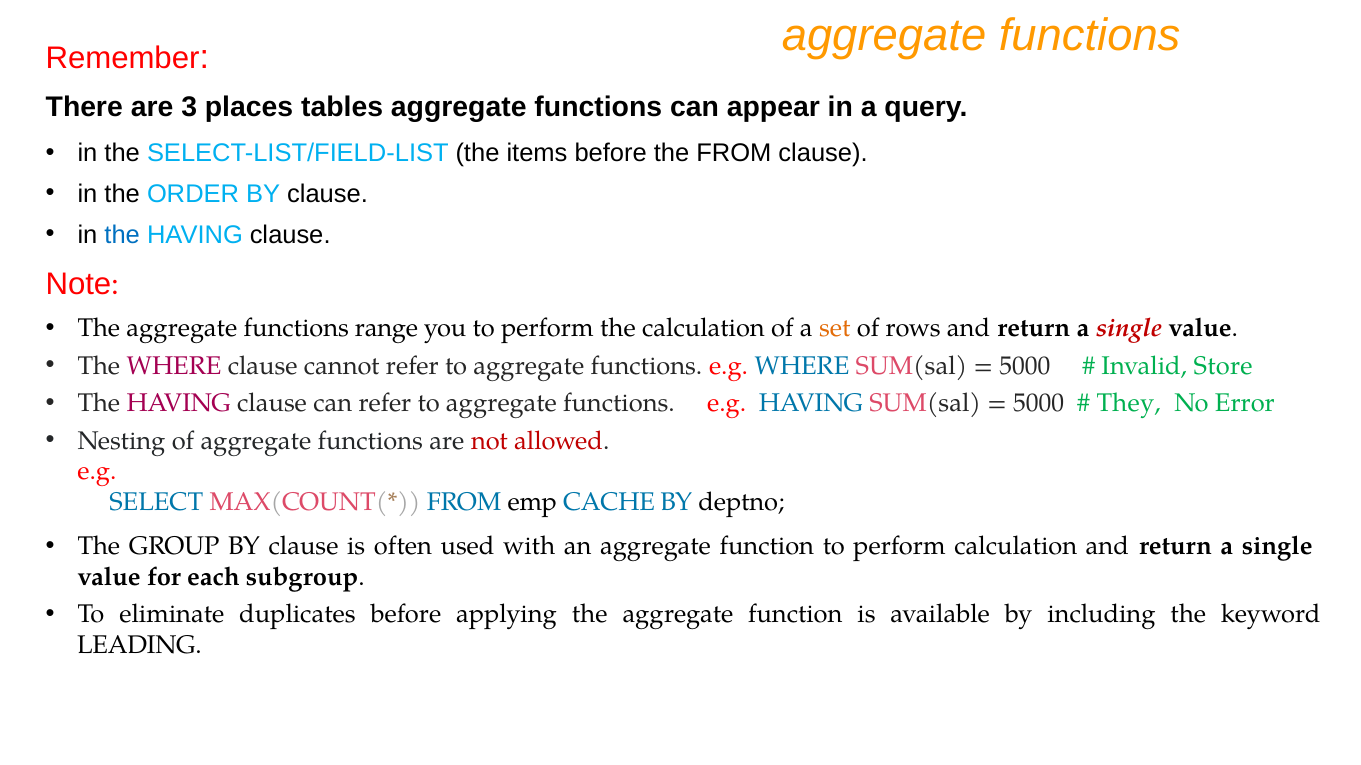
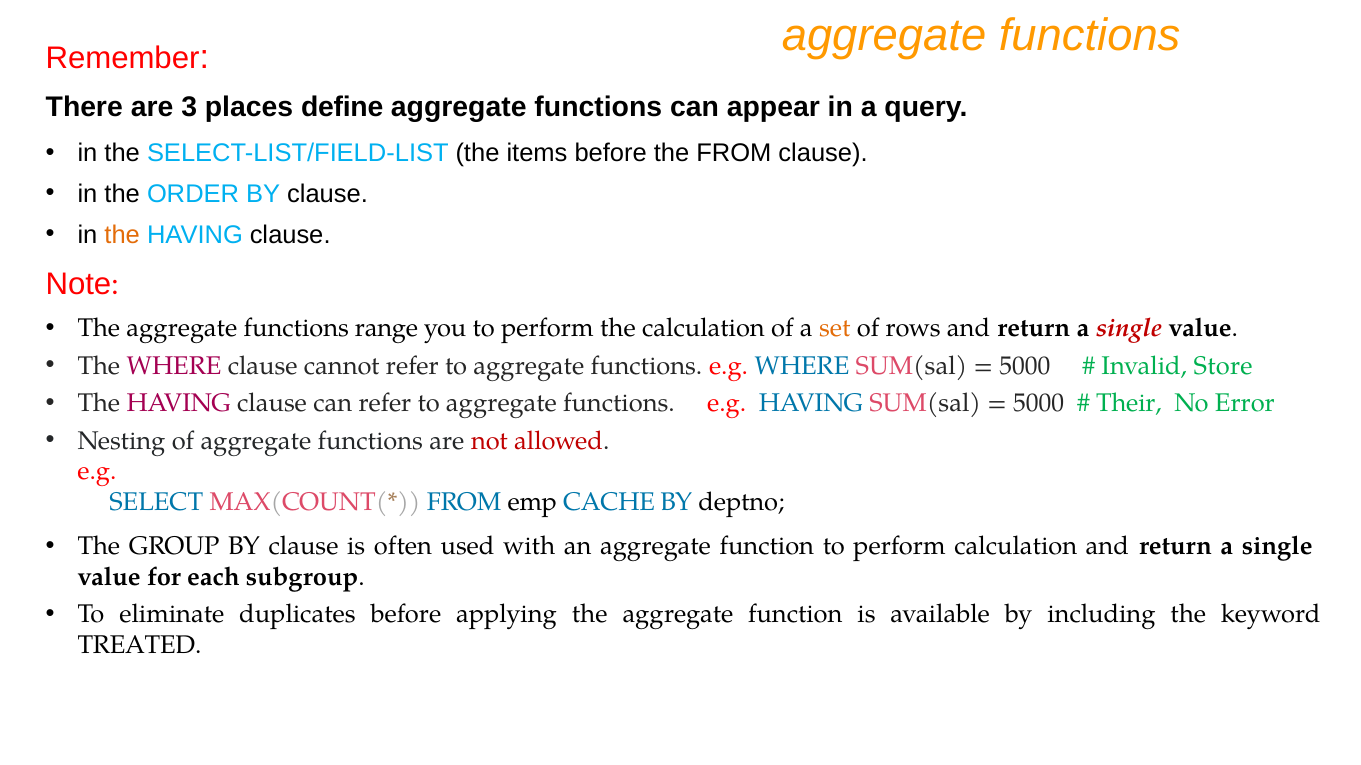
tables: tables -> define
the at (122, 235) colour: blue -> orange
They: They -> Their
LEADING: LEADING -> TREATED
